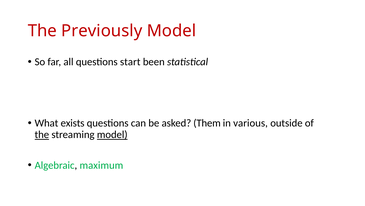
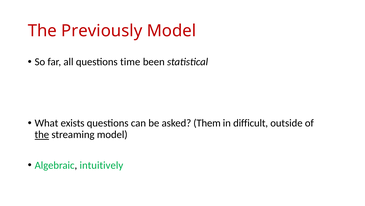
start: start -> time
various: various -> difficult
model at (112, 134) underline: present -> none
maximum: maximum -> intuitively
